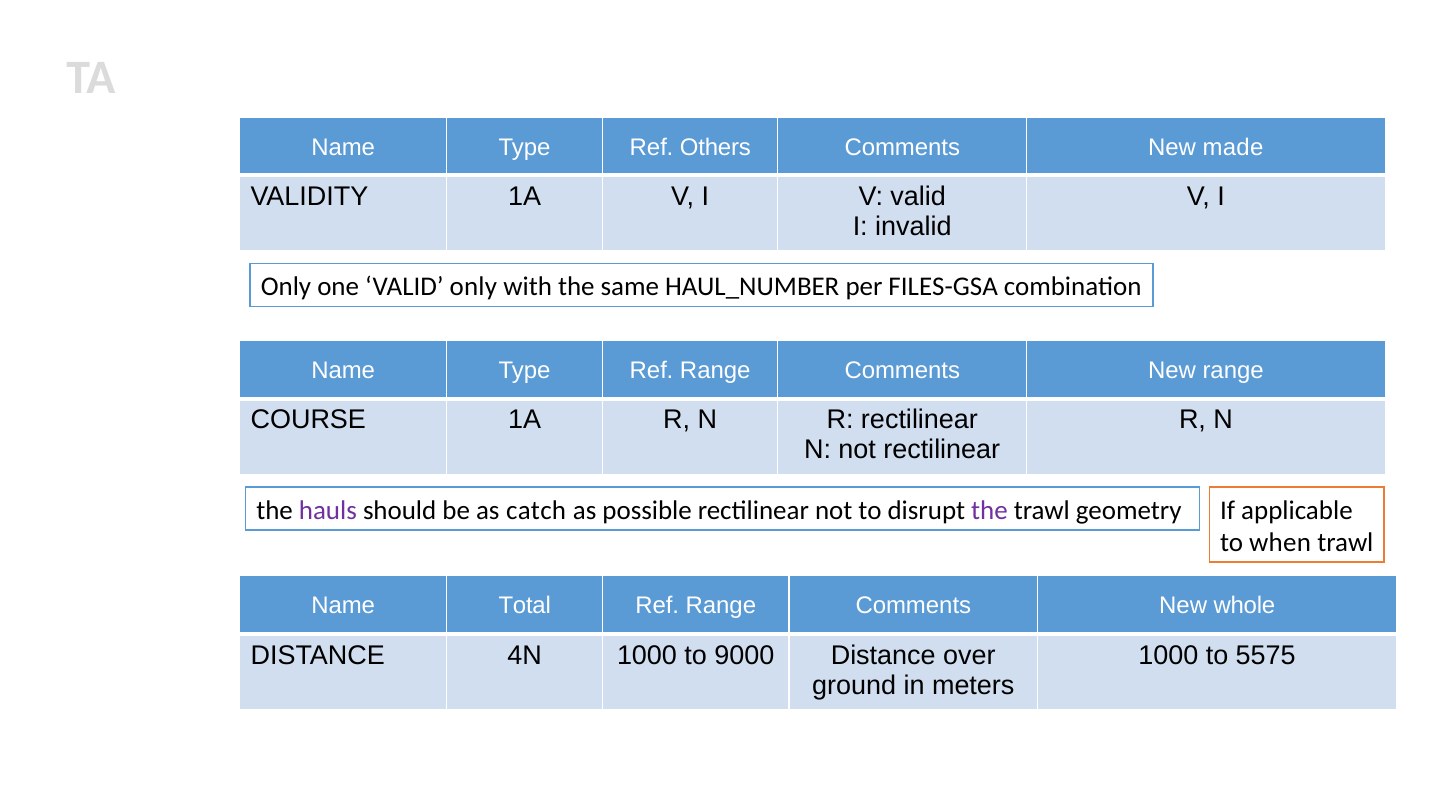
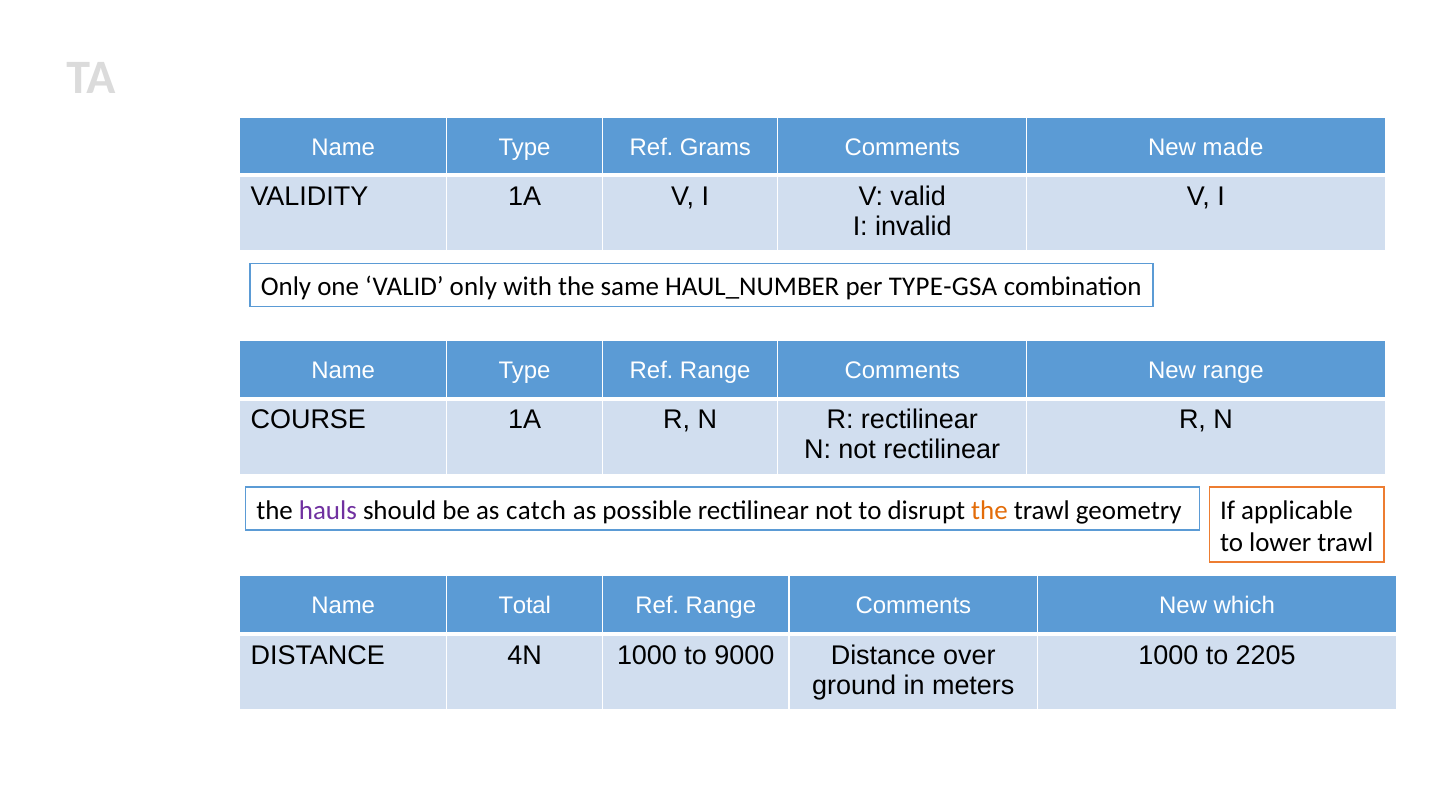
Others: Others -> Grams
FILES-GSA: FILES-GSA -> TYPE-GSA
the at (989, 510) colour: purple -> orange
when: when -> lower
whole: whole -> which
5575: 5575 -> 2205
